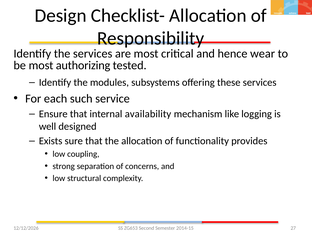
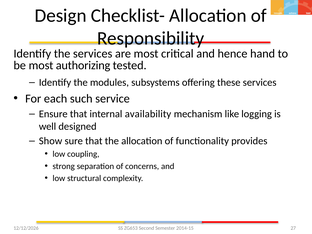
wear: wear -> hand
Exists: Exists -> Show
